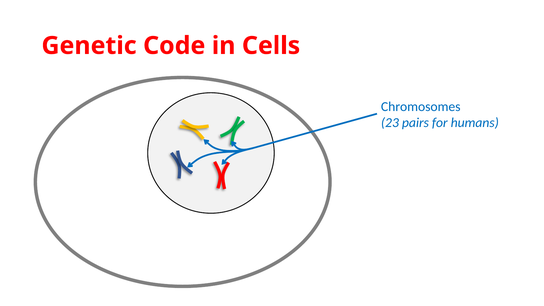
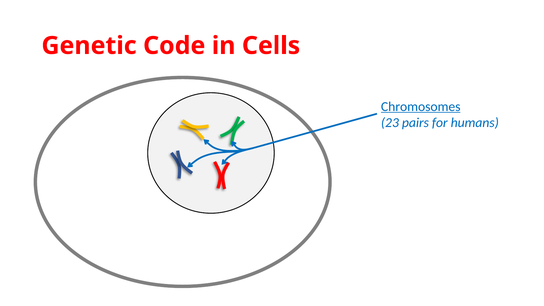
Chromosomes underline: none -> present
